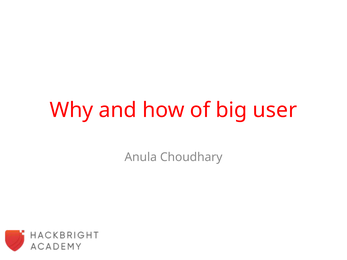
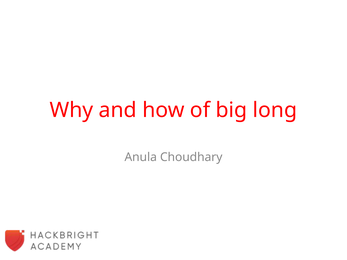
user: user -> long
